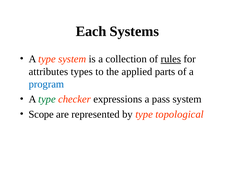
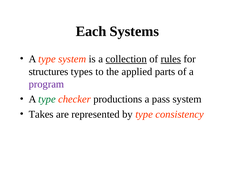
collection underline: none -> present
attributes: attributes -> structures
program colour: blue -> purple
expressions: expressions -> productions
Scope: Scope -> Takes
topological: topological -> consistency
